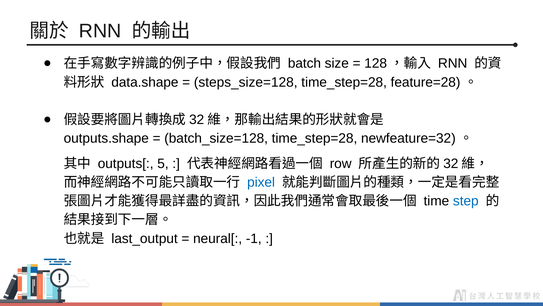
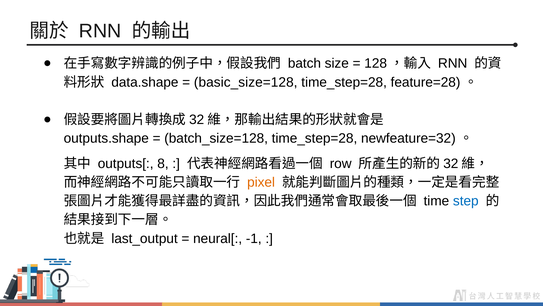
steps_size=128: steps_size=128 -> basic_size=128
5: 5 -> 8
pixel colour: blue -> orange
